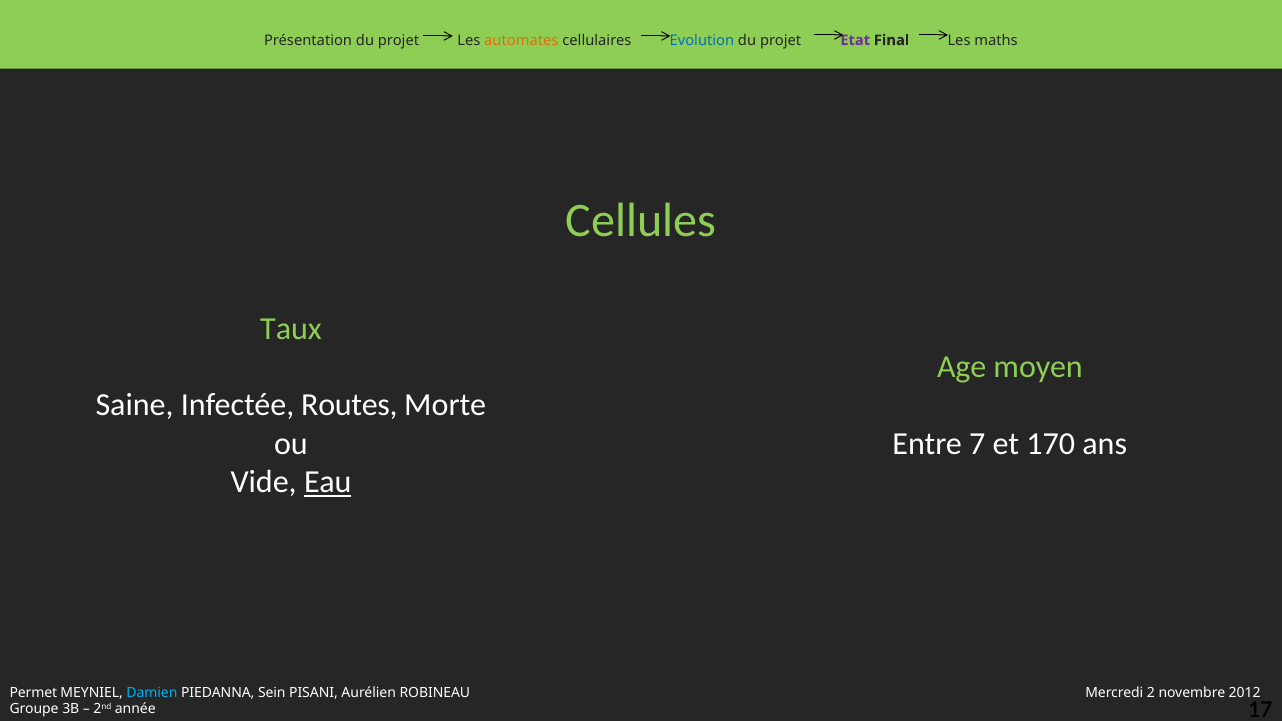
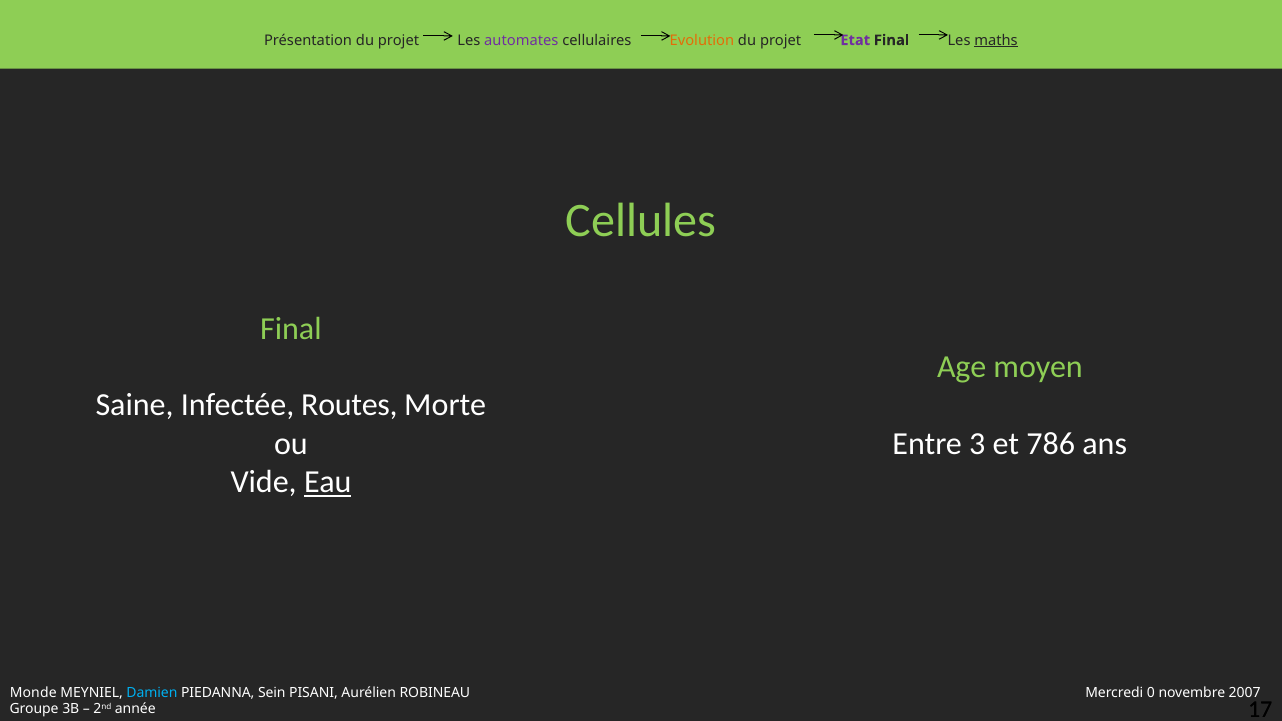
automates colour: orange -> purple
Evolution colour: blue -> orange
maths underline: none -> present
Taux at (291, 328): Taux -> Final
7: 7 -> 3
170: 170 -> 786
Permet: Permet -> Monde
2: 2 -> 0
2012: 2012 -> 2007
